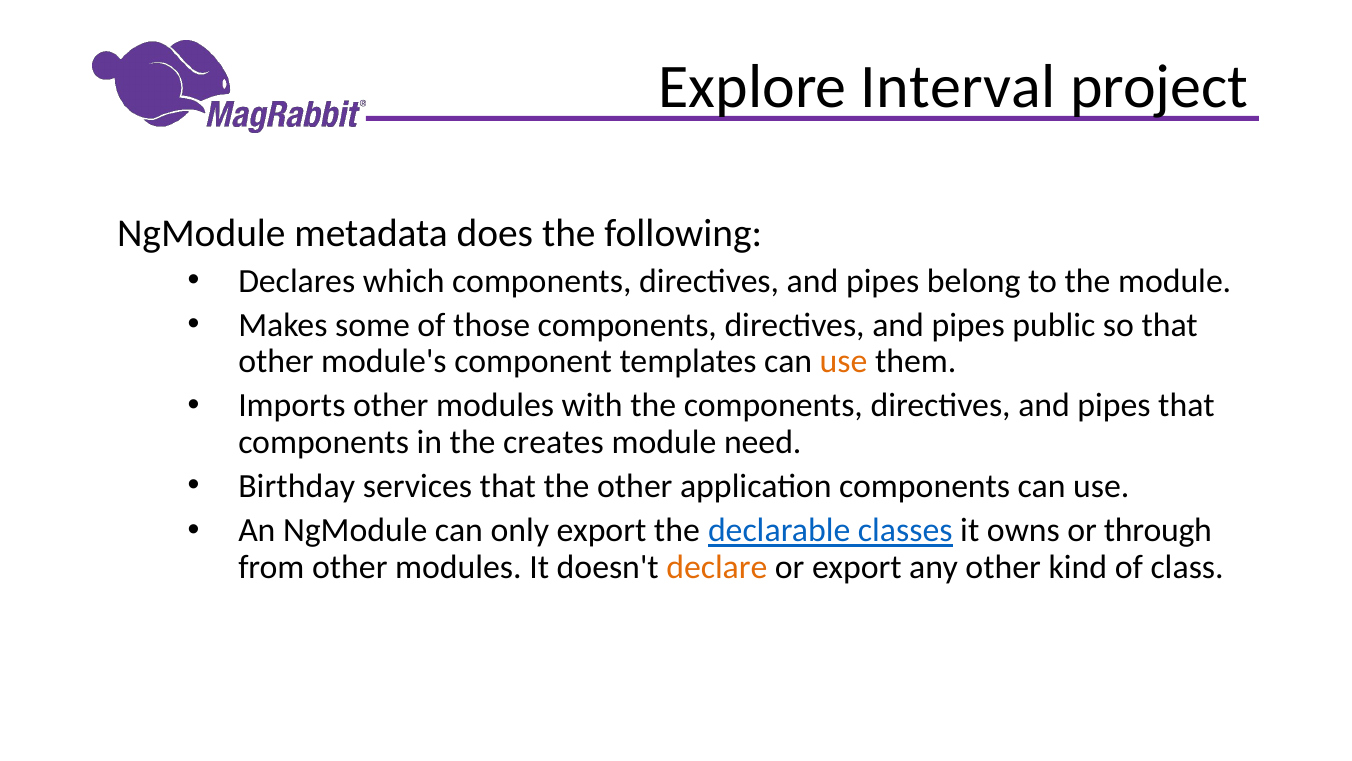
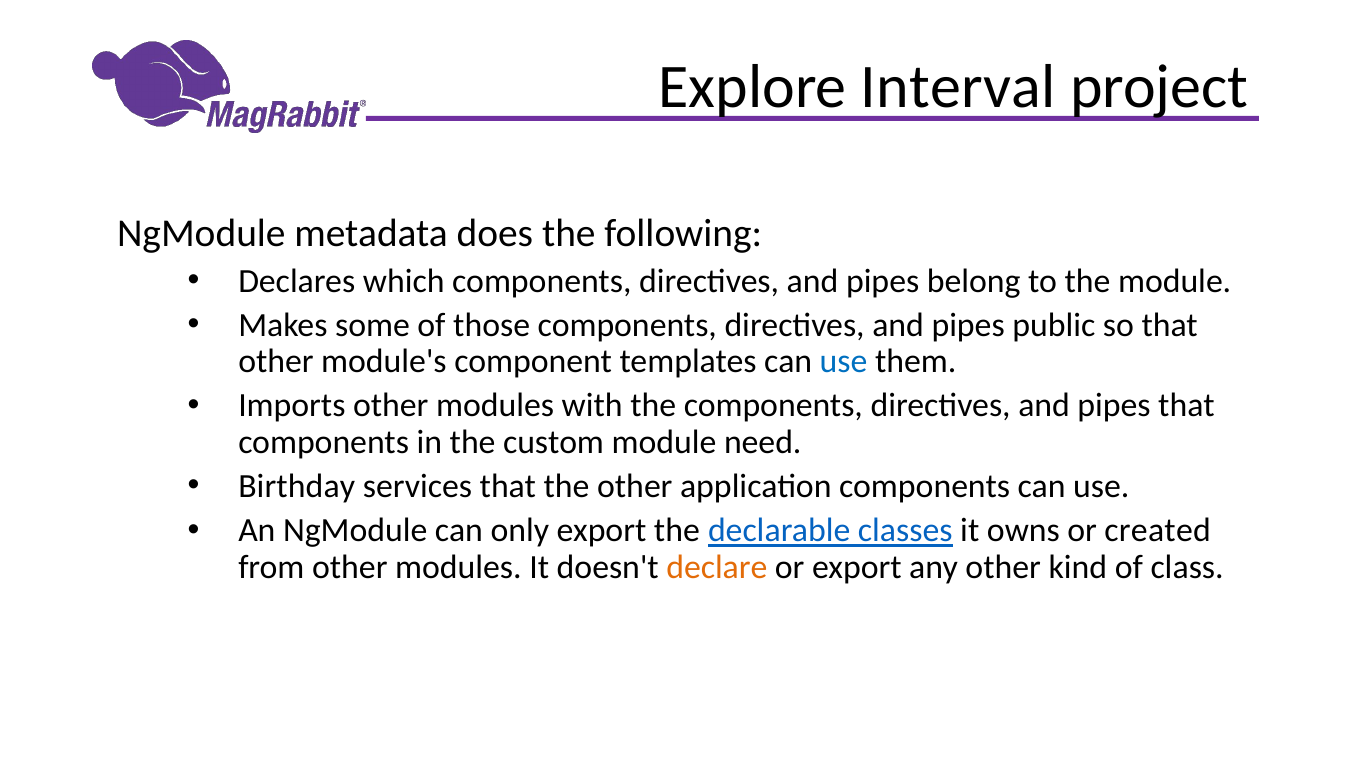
use at (844, 361) colour: orange -> blue
creates: creates -> custom
through: through -> created
